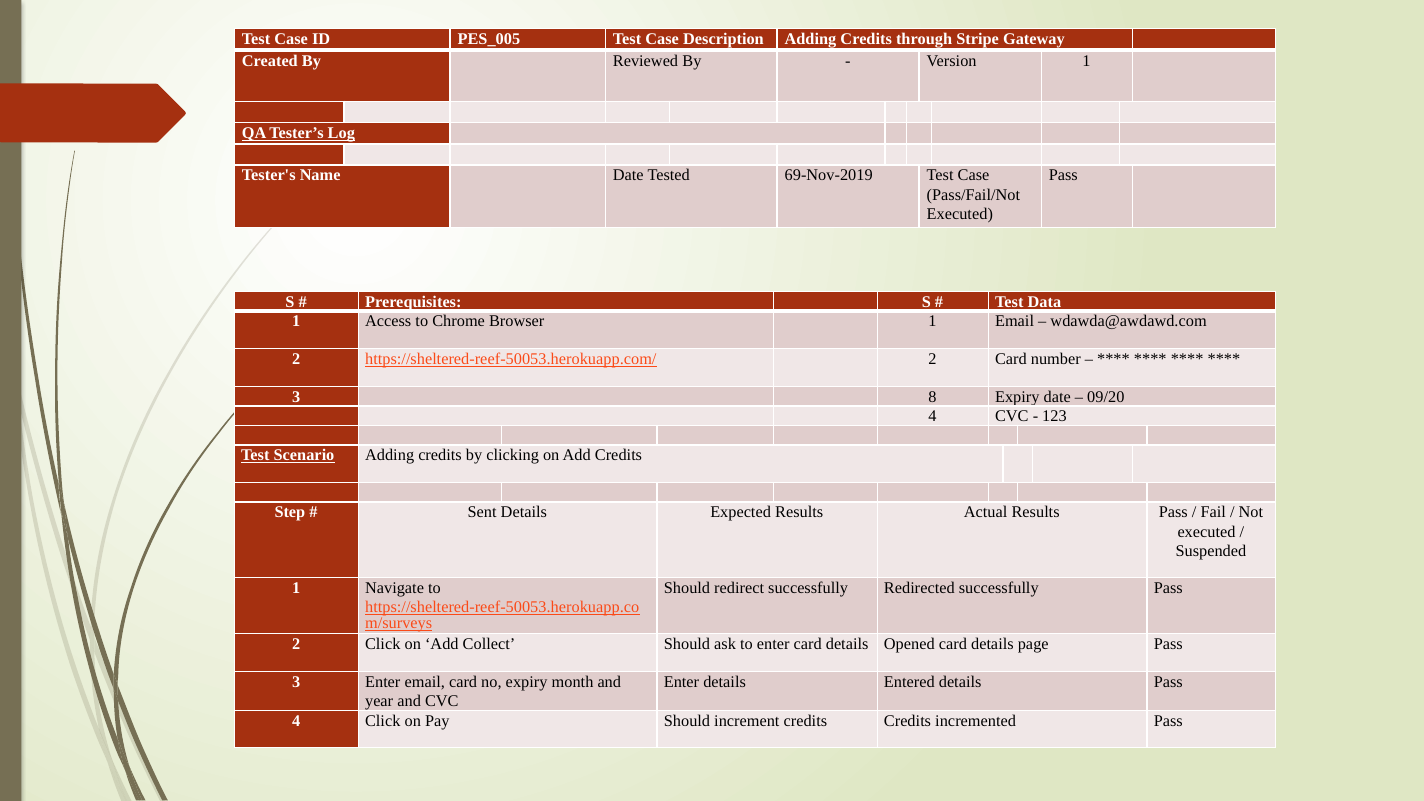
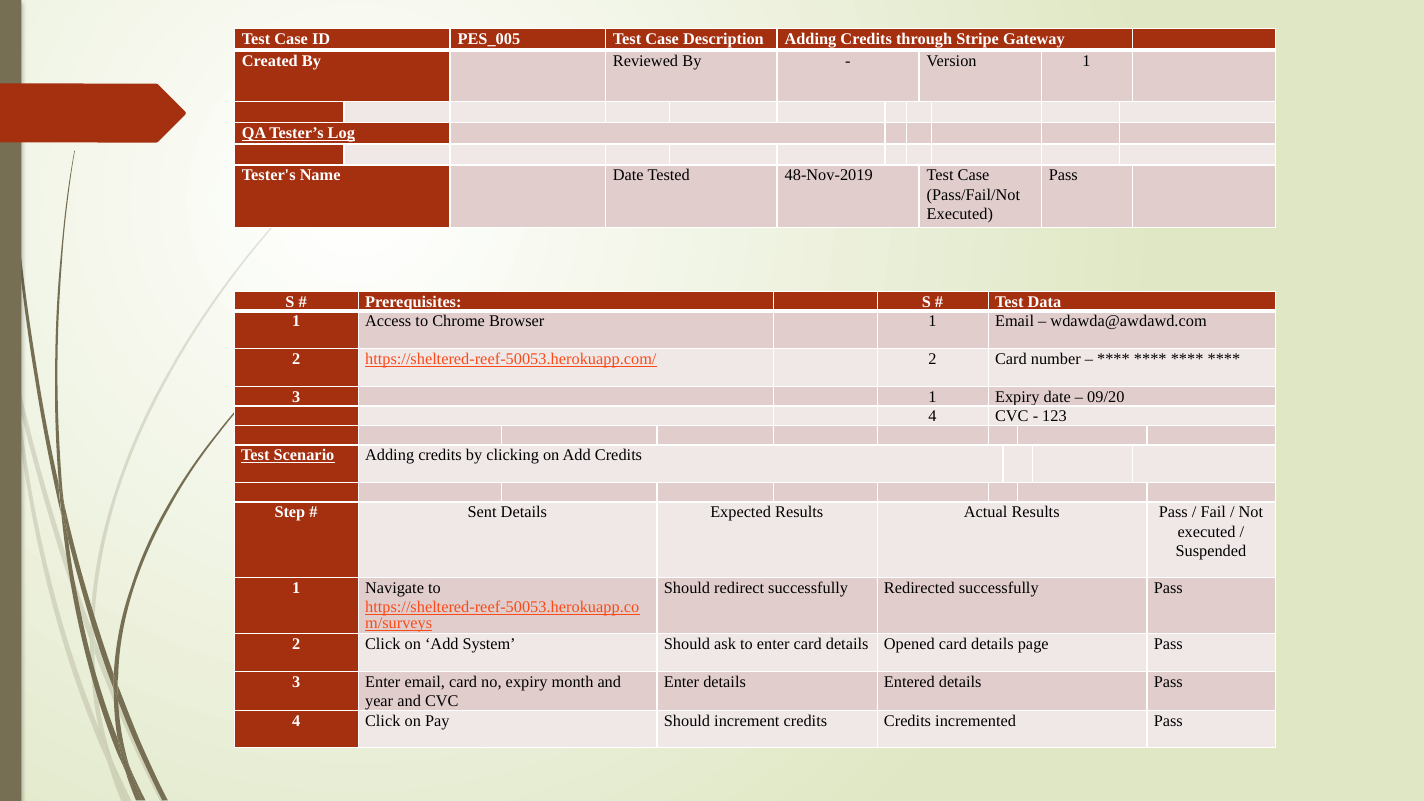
69-Nov-2019: 69-Nov-2019 -> 48-Nov-2019
3 8: 8 -> 1
Collect: Collect -> System
